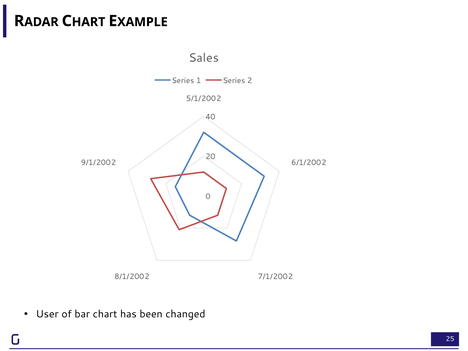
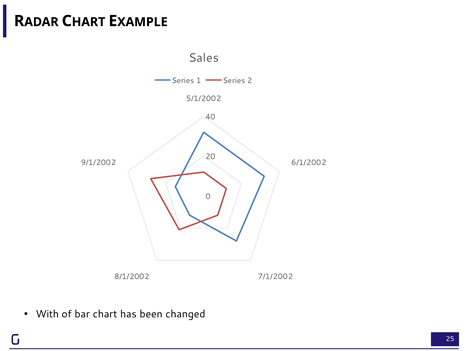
User: User -> With
